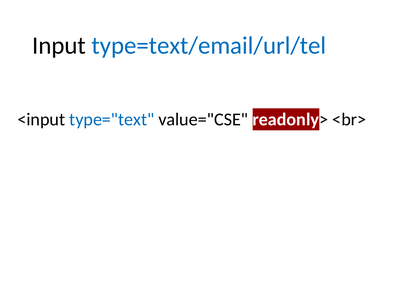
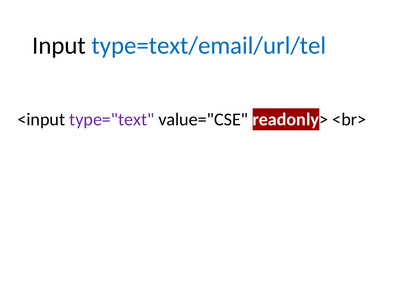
type="text colour: blue -> purple
